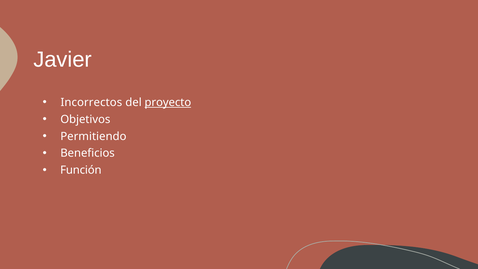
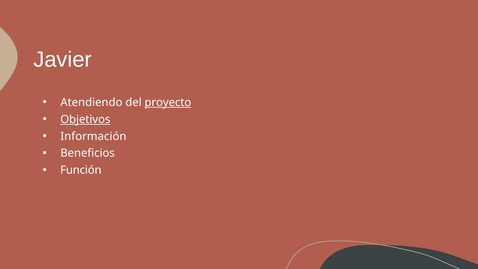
Incorrectos: Incorrectos -> Atendiendo
Objetivos underline: none -> present
Permitiendo: Permitiendo -> Información
